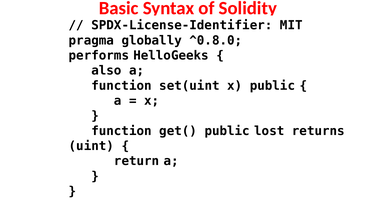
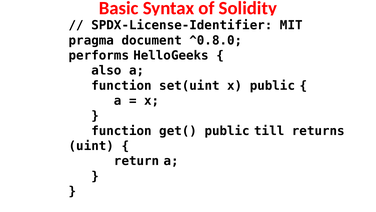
globally: globally -> document
lost: lost -> till
